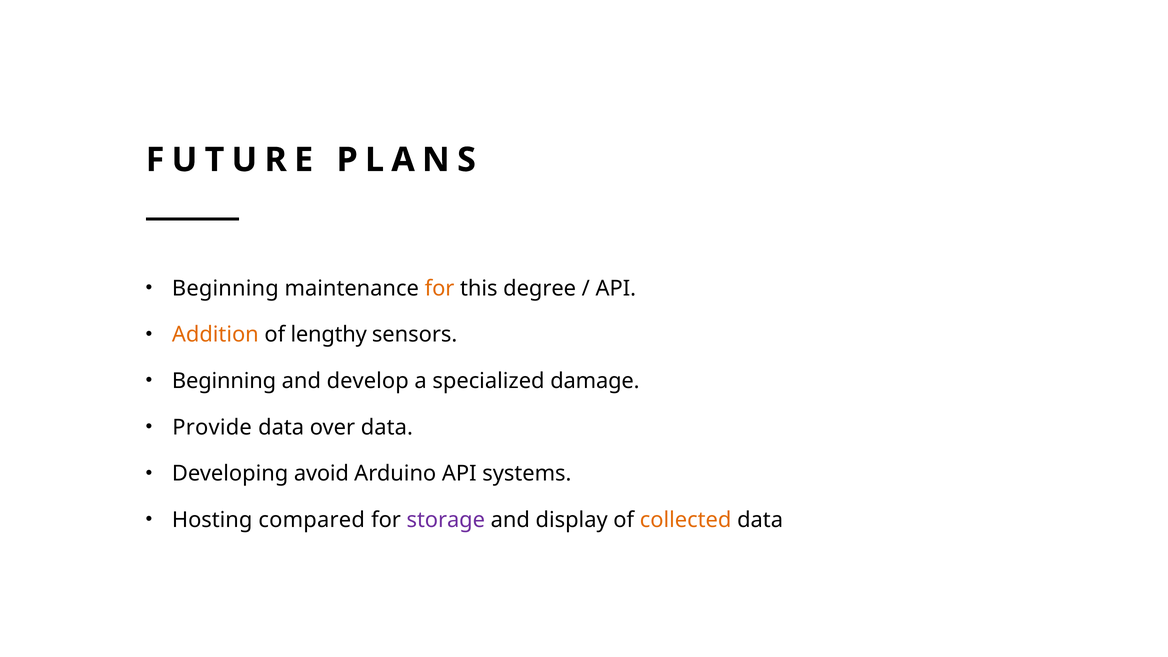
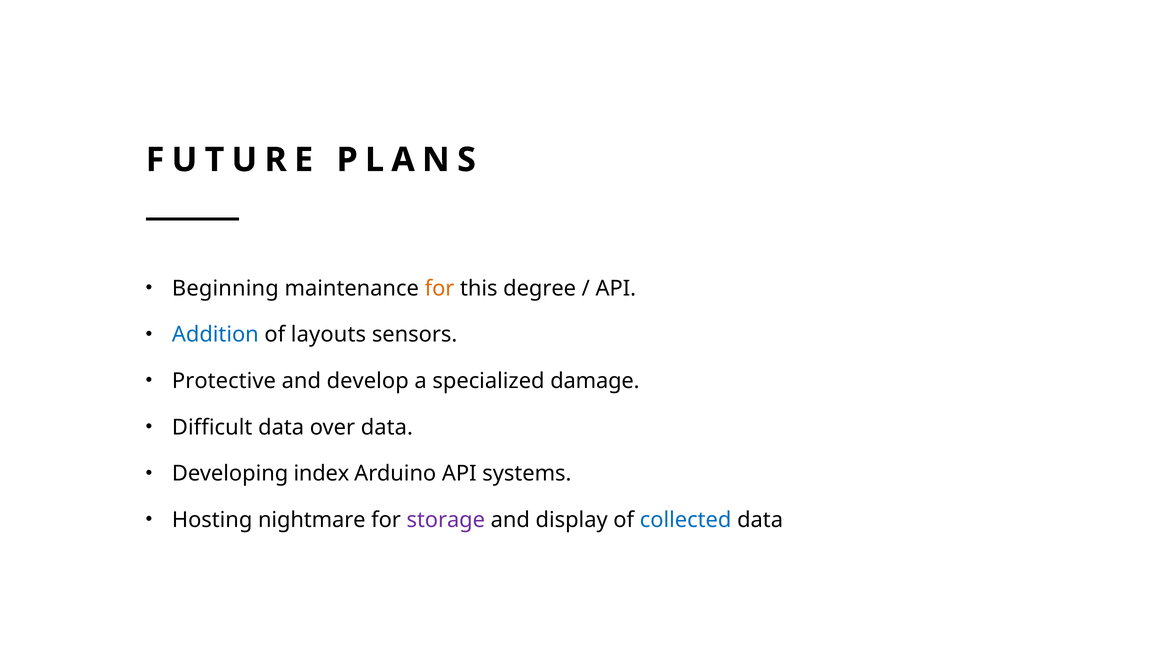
Addition colour: orange -> blue
lengthy: lengthy -> layouts
Beginning at (224, 381): Beginning -> Protective
Provide: Provide -> Difficult
avoid: avoid -> index
compared: compared -> nightmare
collected colour: orange -> blue
